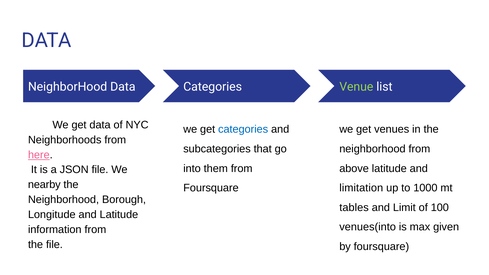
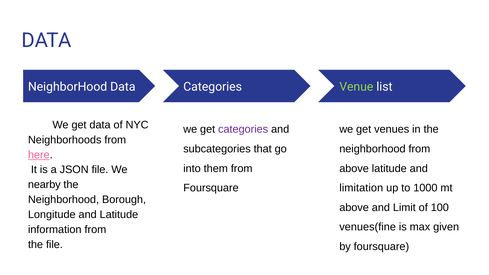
categories at (243, 129) colour: blue -> purple
tables at (354, 208): tables -> above
venues(into: venues(into -> venues(fine
